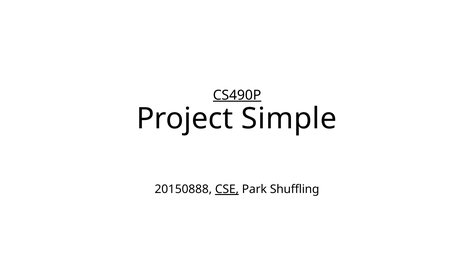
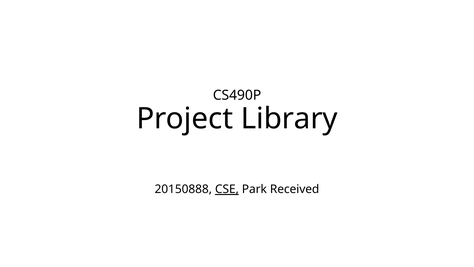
CS490P underline: present -> none
Simple: Simple -> Library
Shuffling: Shuffling -> Received
